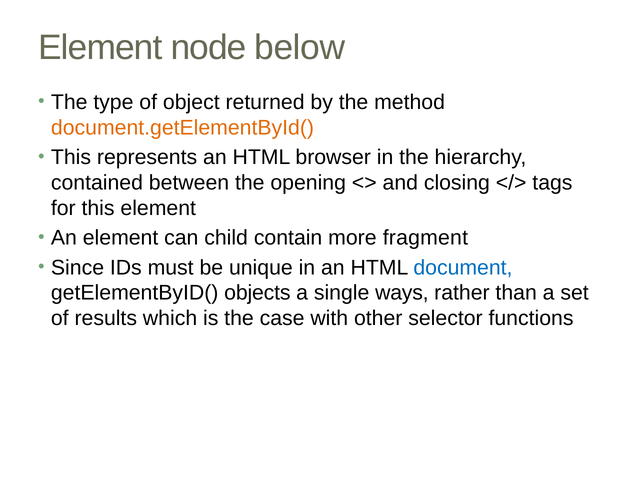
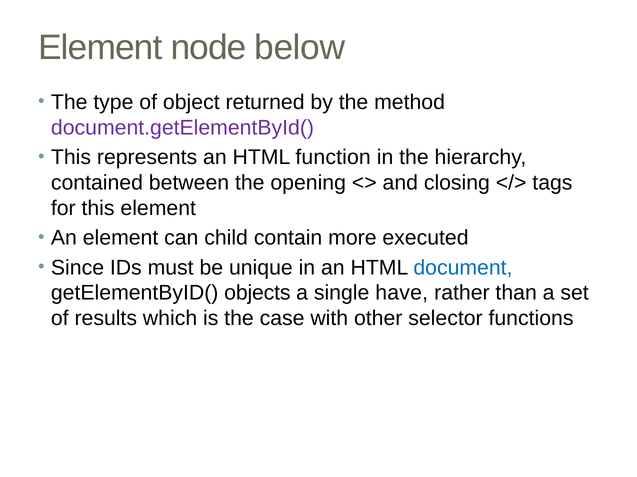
document.getElementById( colour: orange -> purple
browser: browser -> function
fragment: fragment -> executed
ways: ways -> have
